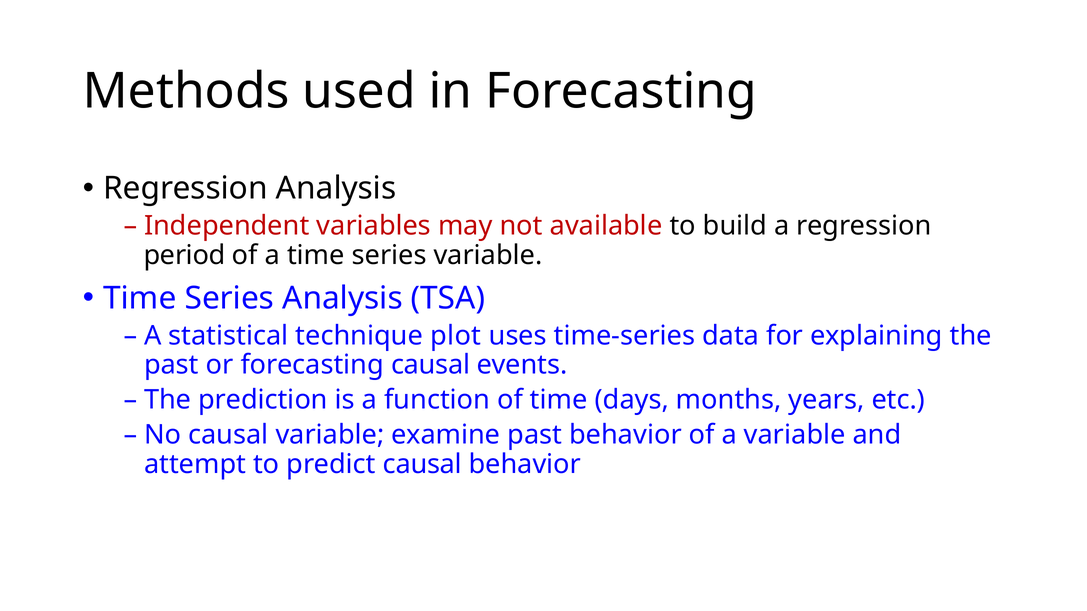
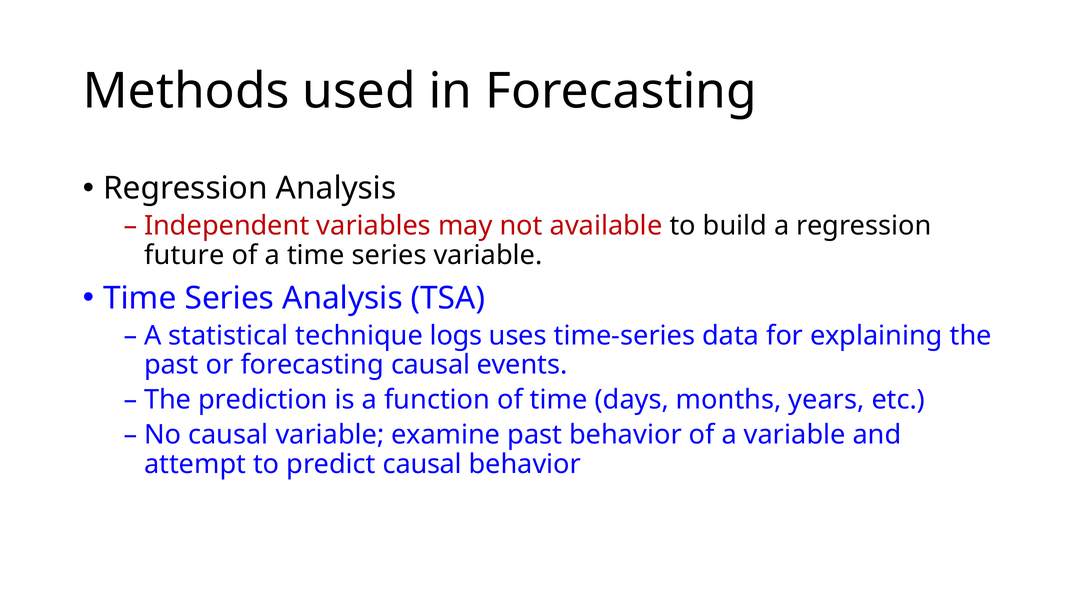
period: period -> future
plot: plot -> logs
